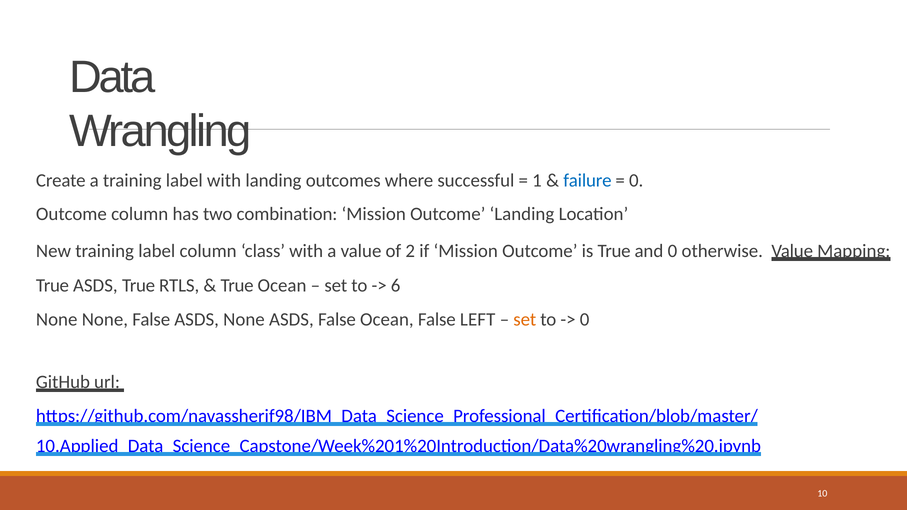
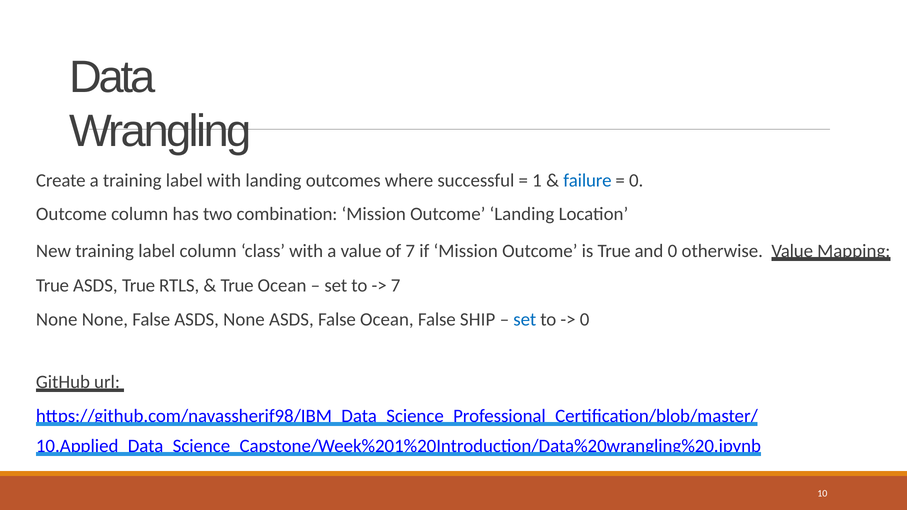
of 2: 2 -> 7
6 at (396, 286): 6 -> 7
LEFT: LEFT -> SHIP
set at (525, 320) colour: orange -> blue
